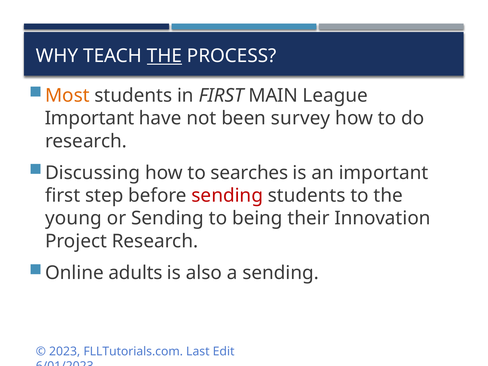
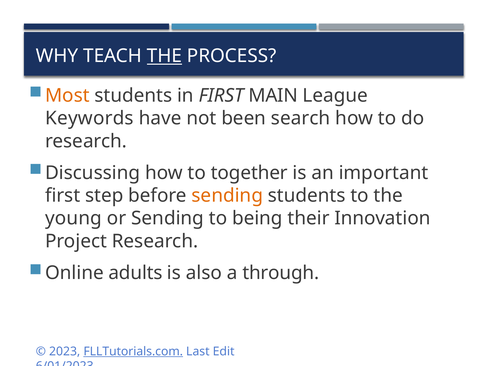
Important at (90, 118): Important -> Keywords
survey: survey -> search
searches: searches -> together
sending at (227, 196) colour: red -> orange
a sending: sending -> through
FLLTutorials.com underline: none -> present
